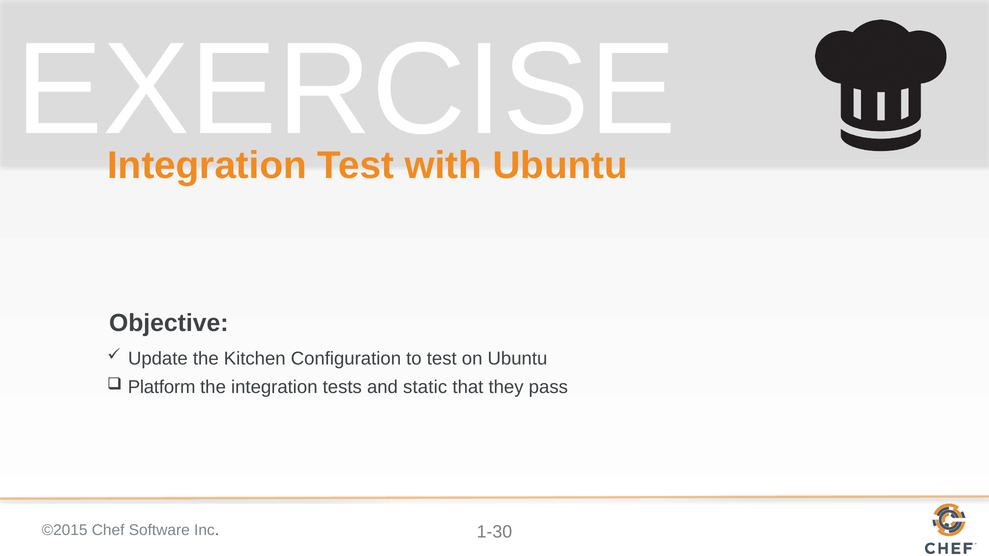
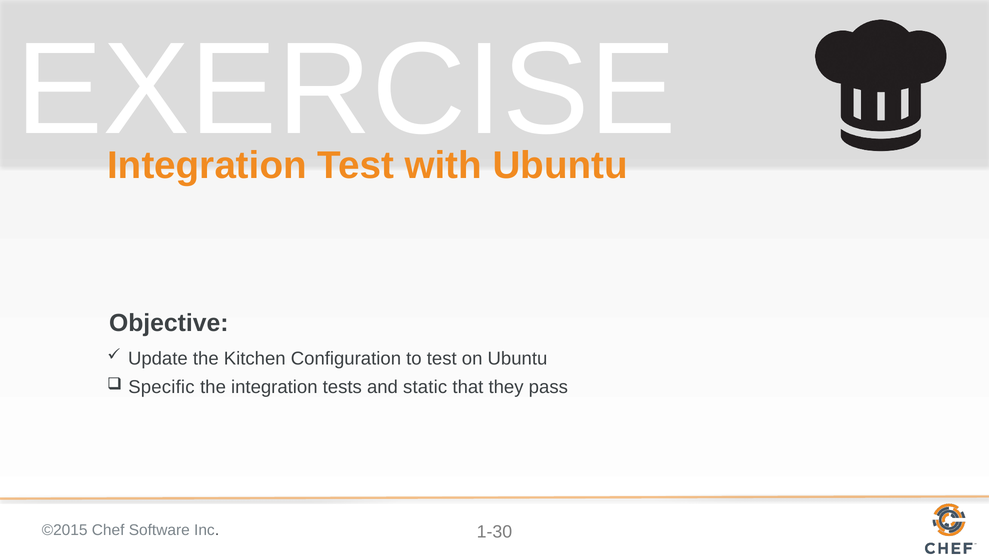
Platform: Platform -> Specific
